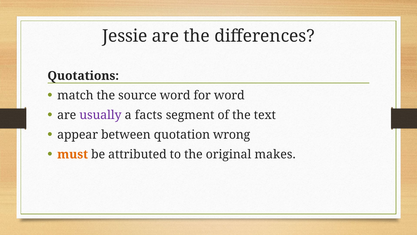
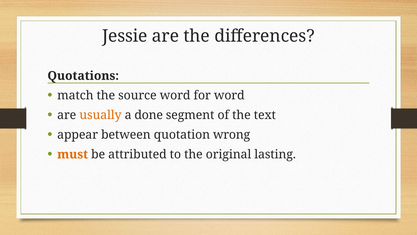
usually colour: purple -> orange
facts: facts -> done
makes: makes -> lasting
